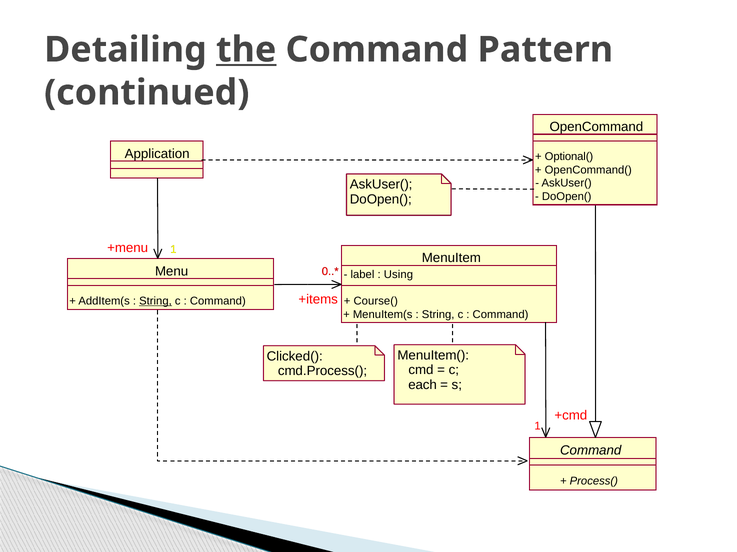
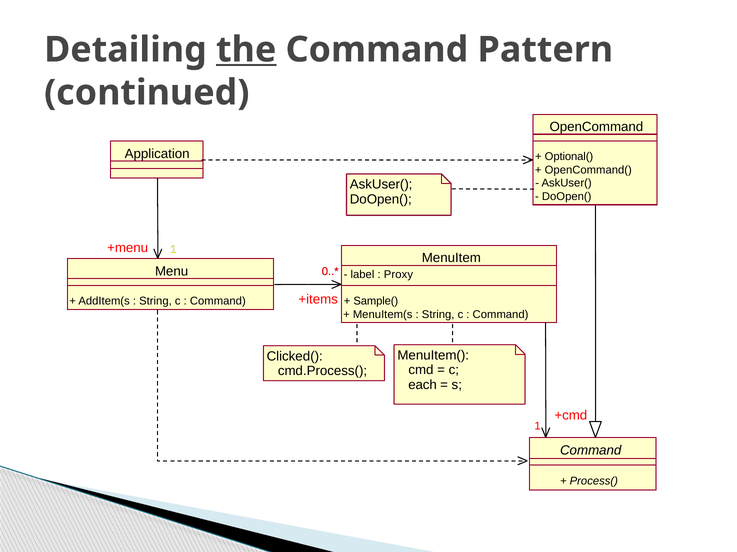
Using: Using -> Proxy
String at (156, 301) underline: present -> none
Course(: Course( -> Sample(
